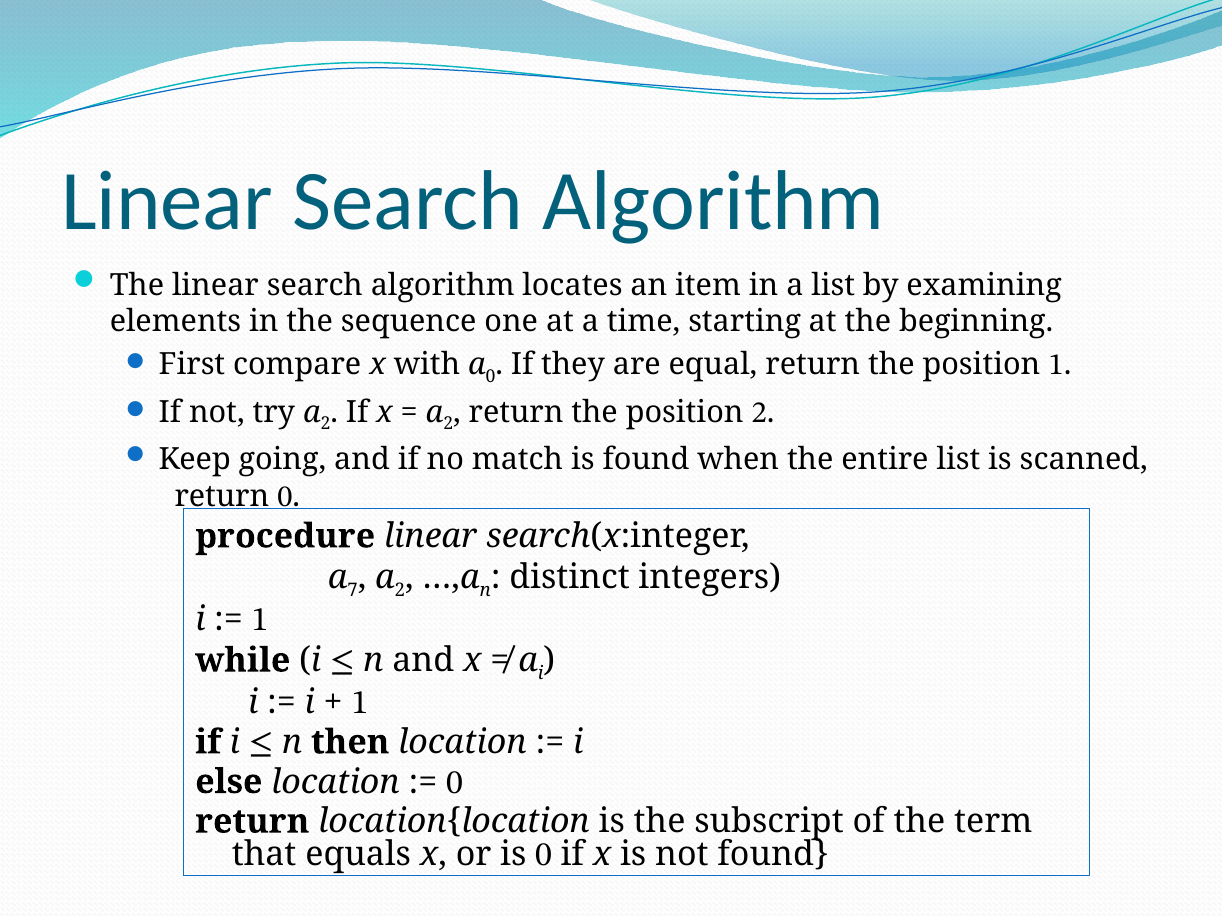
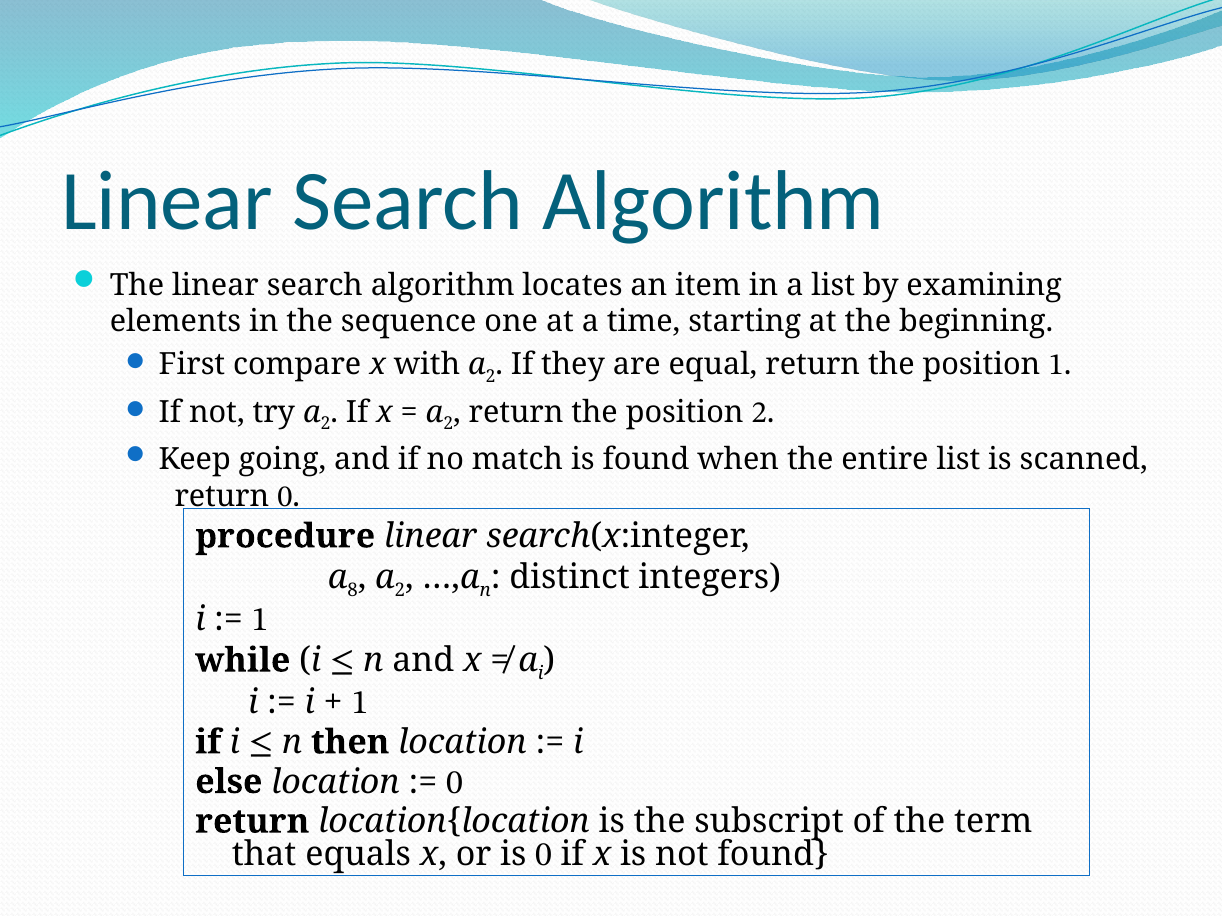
with a 0: 0 -> 2
7: 7 -> 8
